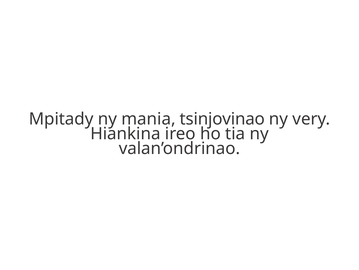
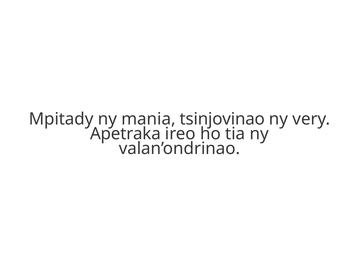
Hiankina: Hiankina -> Apetraka
